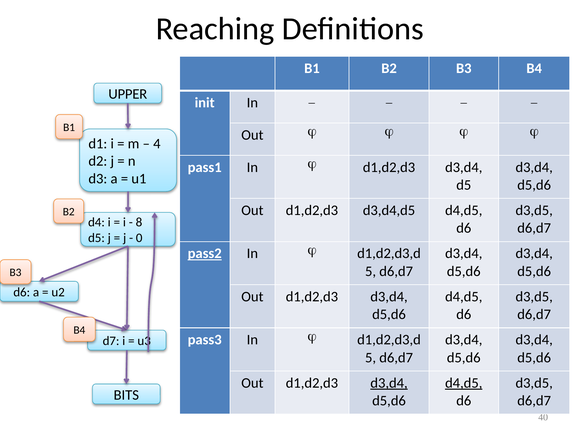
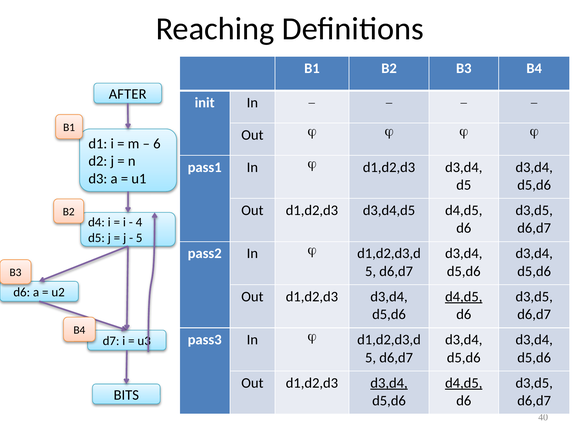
UPPER: UPPER -> AFTER
4: 4 -> 6
8: 8 -> 4
0 at (139, 238): 0 -> 5
pass2 underline: present -> none
d4,d5 at (464, 297) underline: none -> present
